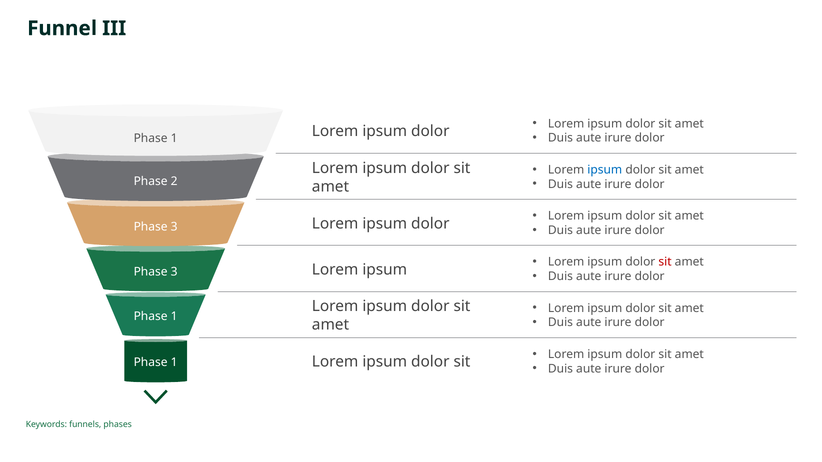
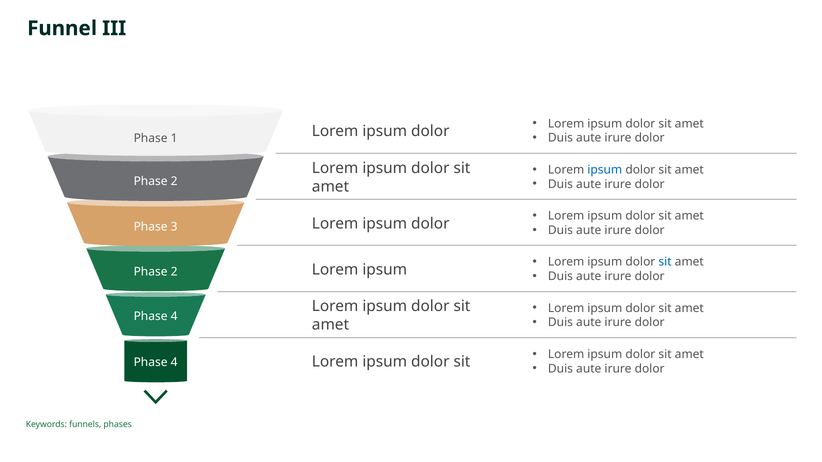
sit at (665, 262) colour: red -> blue
3 at (174, 272): 3 -> 2
1 at (174, 317): 1 -> 4
1 at (174, 363): 1 -> 4
